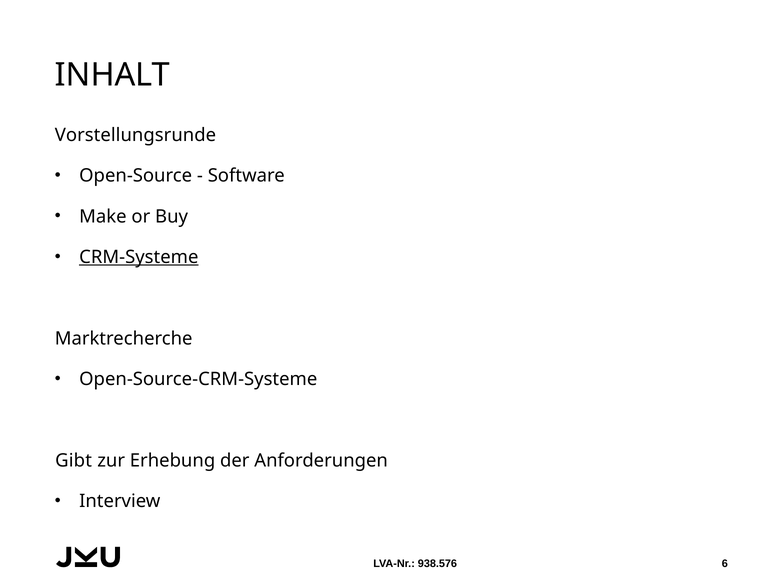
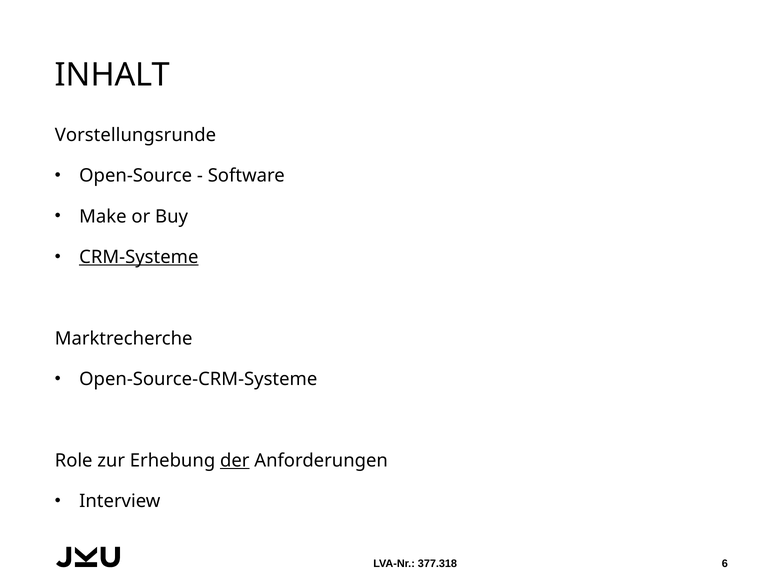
Gibt: Gibt -> Role
der underline: none -> present
938.576: 938.576 -> 377.318
